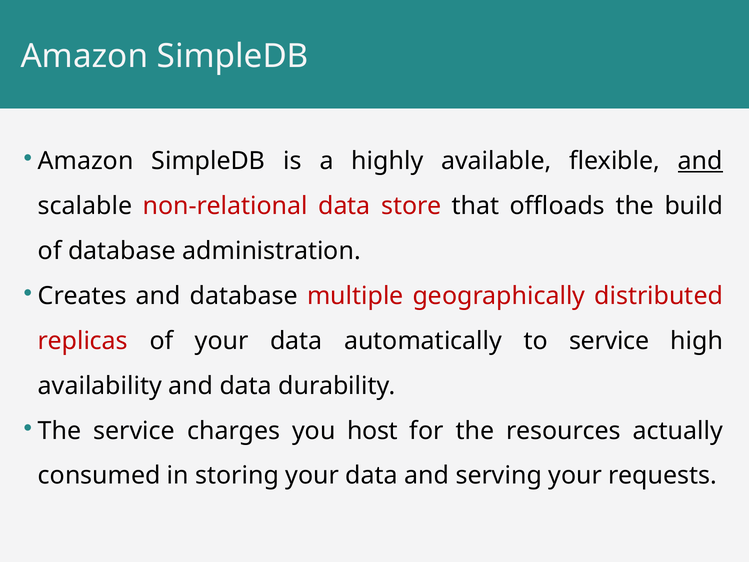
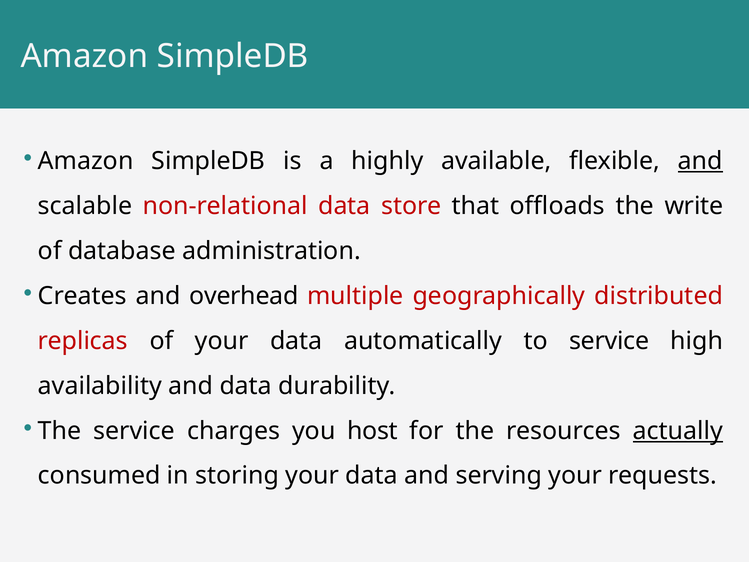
build: build -> write
and database: database -> overhead
actually underline: none -> present
